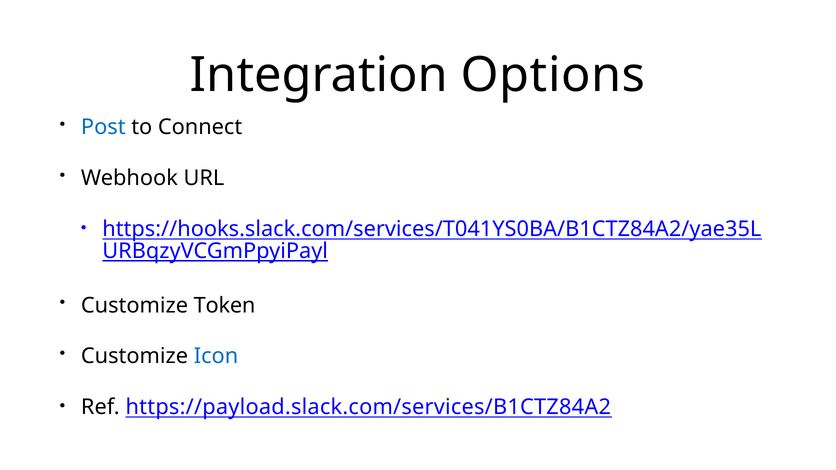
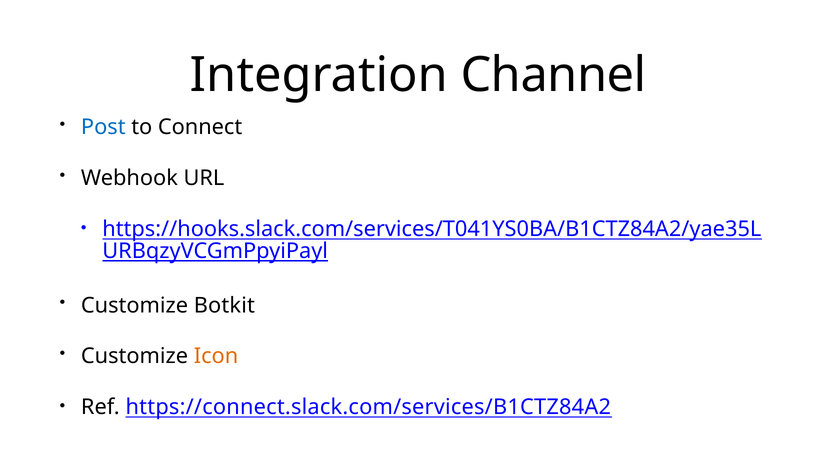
Options: Options -> Channel
Token: Token -> Botkit
Icon colour: blue -> orange
https://payload.slack.com/services/B1CTZ84A2: https://payload.slack.com/services/B1CTZ84A2 -> https://connect.slack.com/services/B1CTZ84A2
